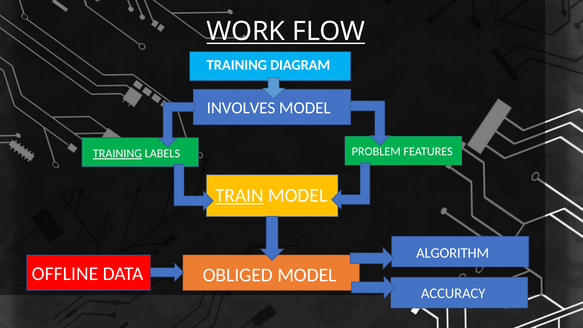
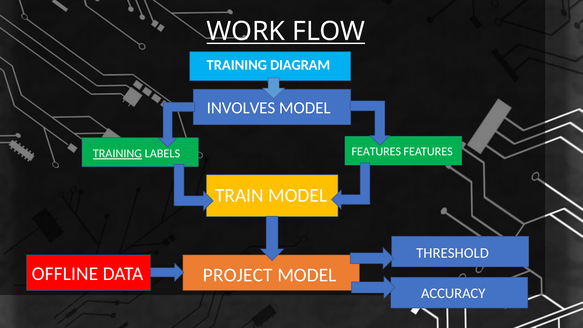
PROBLEM at (376, 151): PROBLEM -> FEATURES
TRAIN underline: present -> none
ALGORITHM: ALGORITHM -> THRESHOLD
OBLIGED: OBLIGED -> PROJECT
